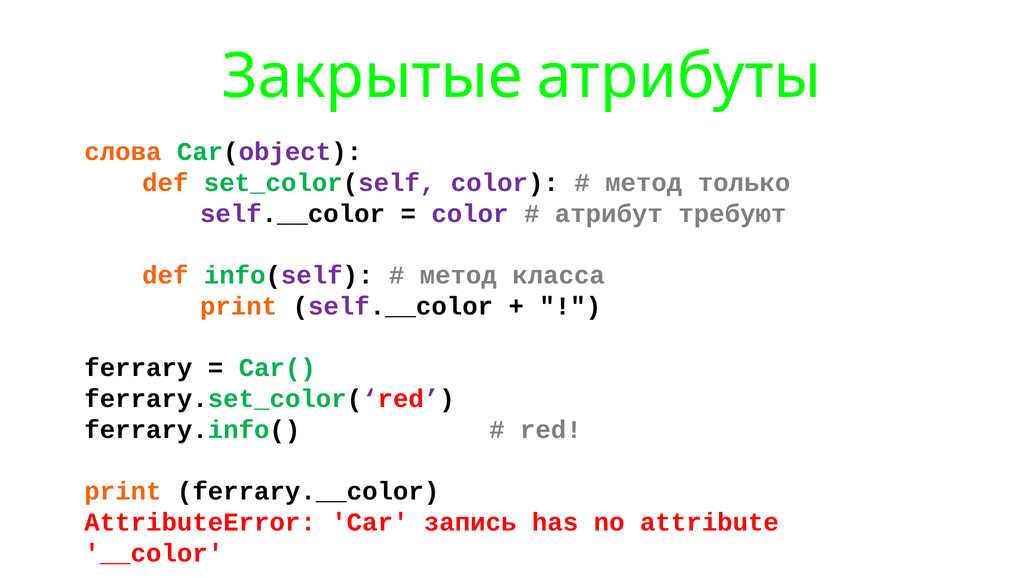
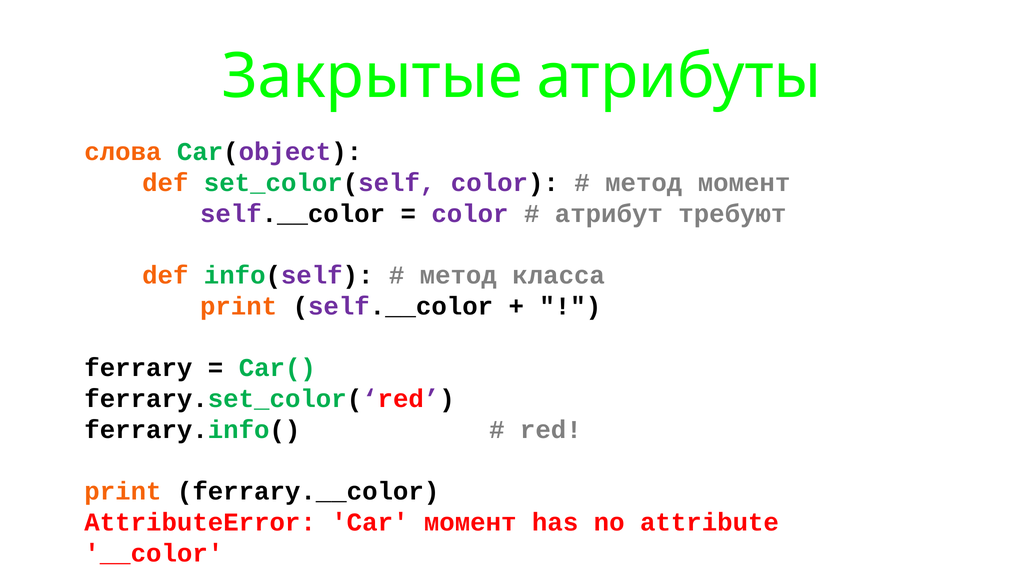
метод только: только -> момент
Car запись: запись -> момент
